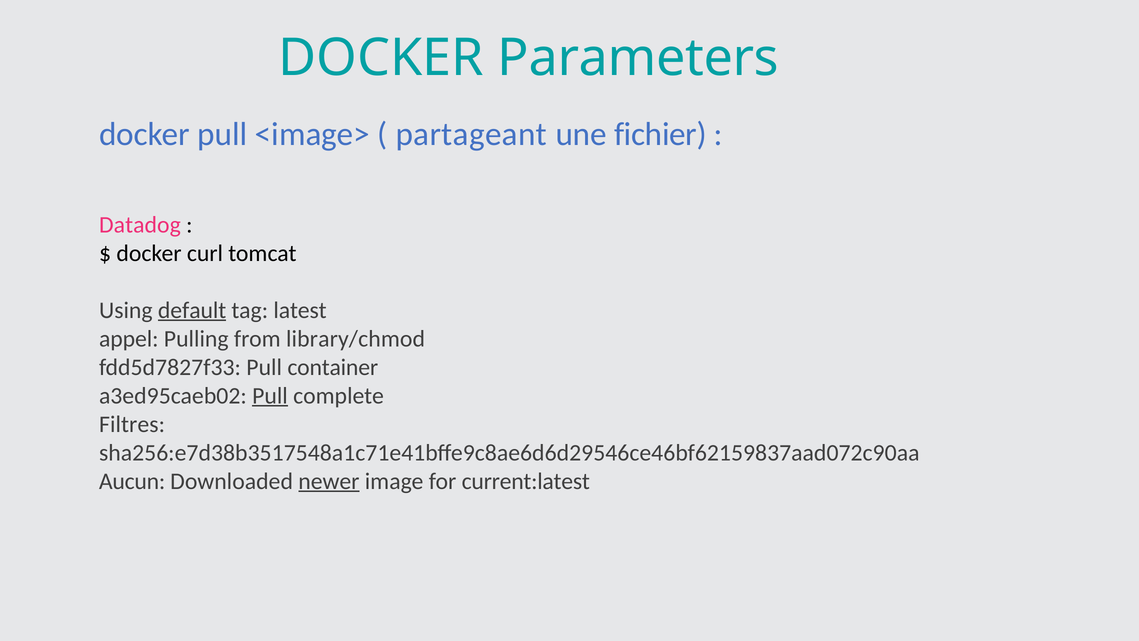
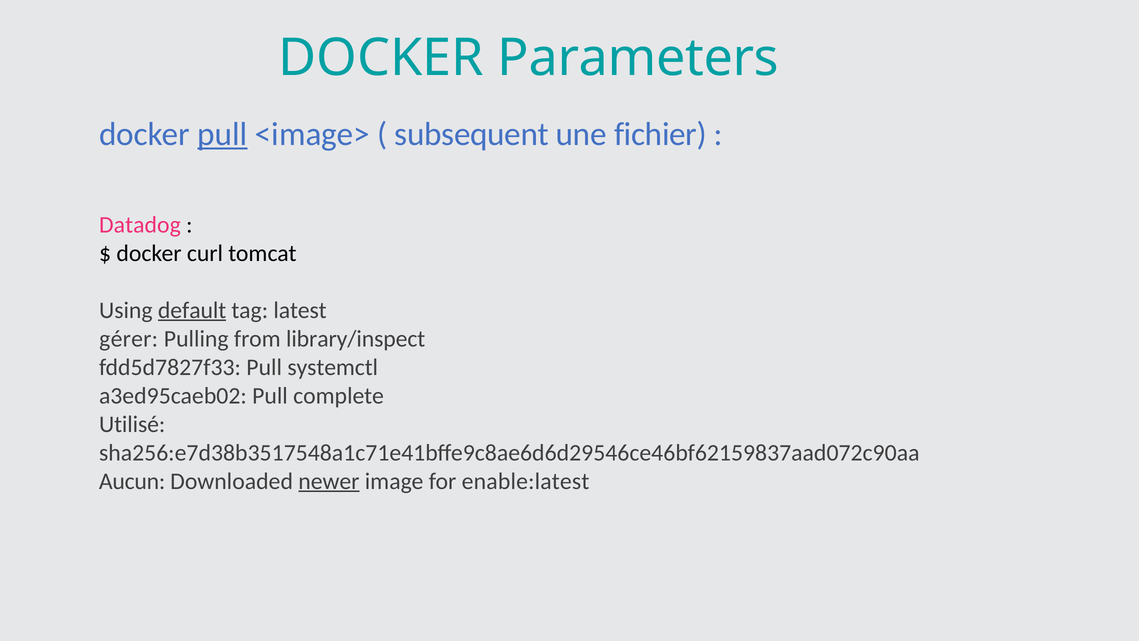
pull at (223, 134) underline: none -> present
partageant: partageant -> subsequent
appel: appel -> gérer
library/chmod: library/chmod -> library/inspect
container: container -> systemctl
Pull at (270, 396) underline: present -> none
Filtres: Filtres -> Utilisé
current:latest: current:latest -> enable:latest
